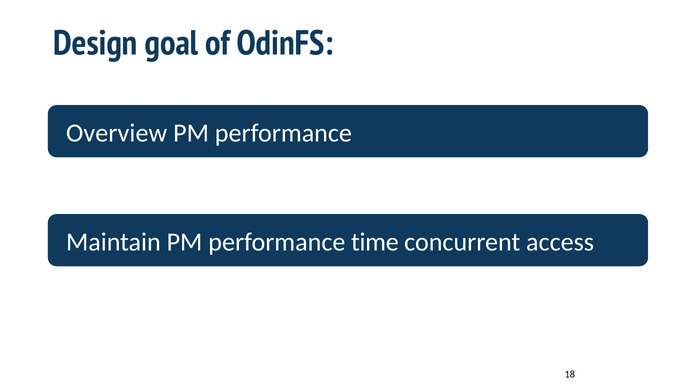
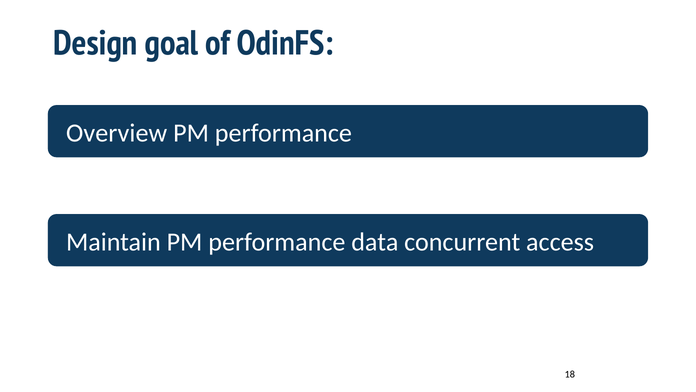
time: time -> data
